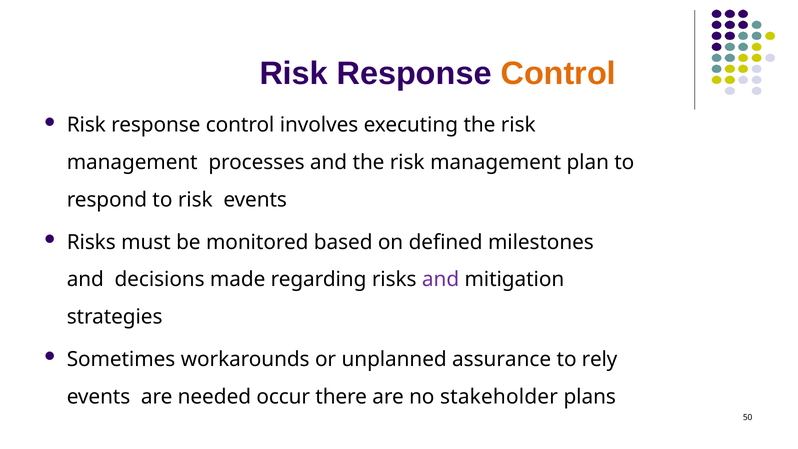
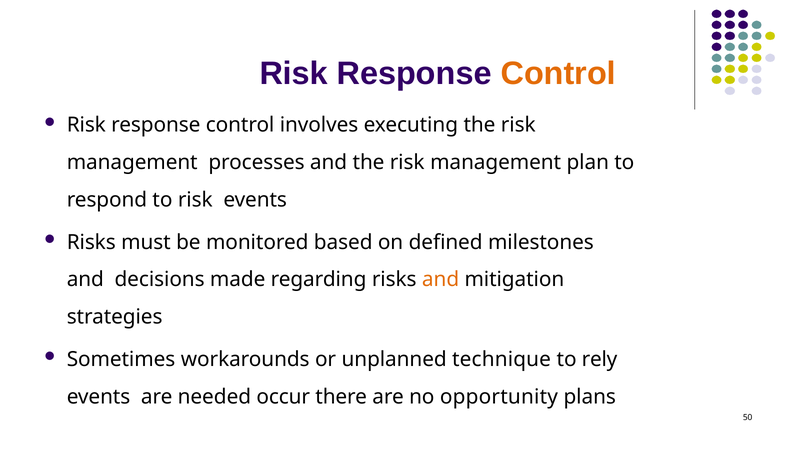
and at (441, 279) colour: purple -> orange
assurance: assurance -> technique
stakeholder: stakeholder -> opportunity
